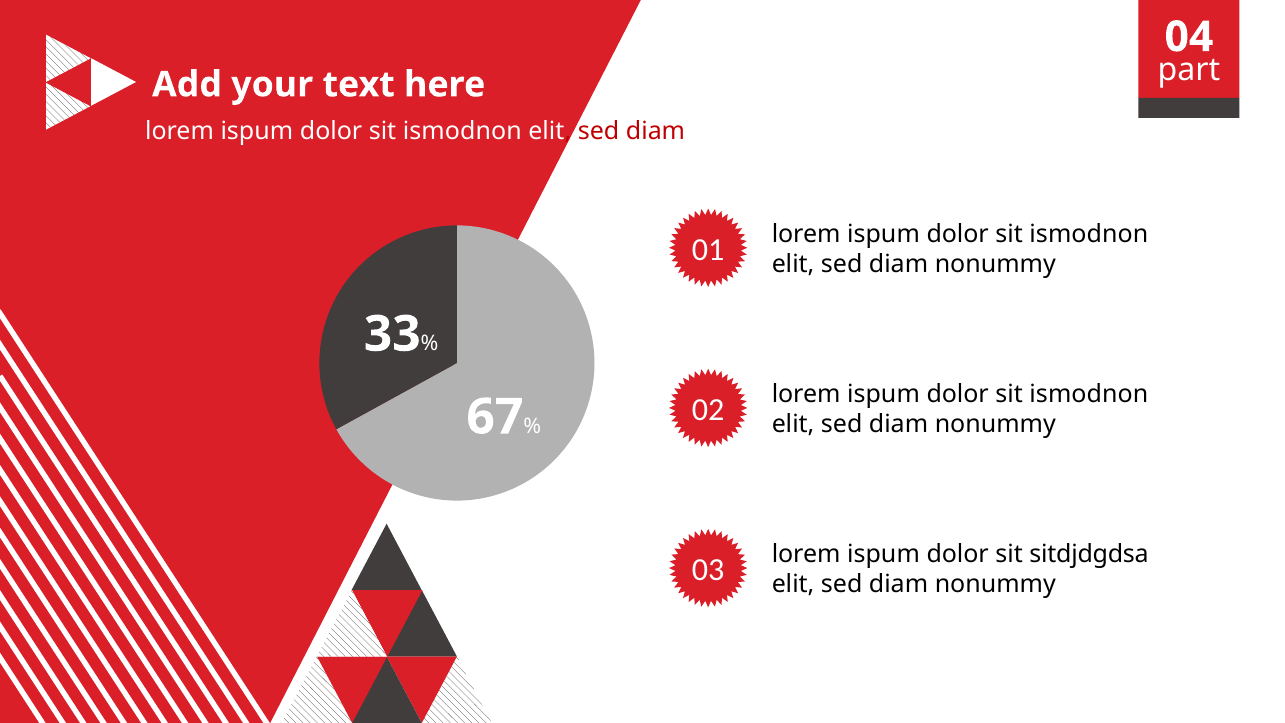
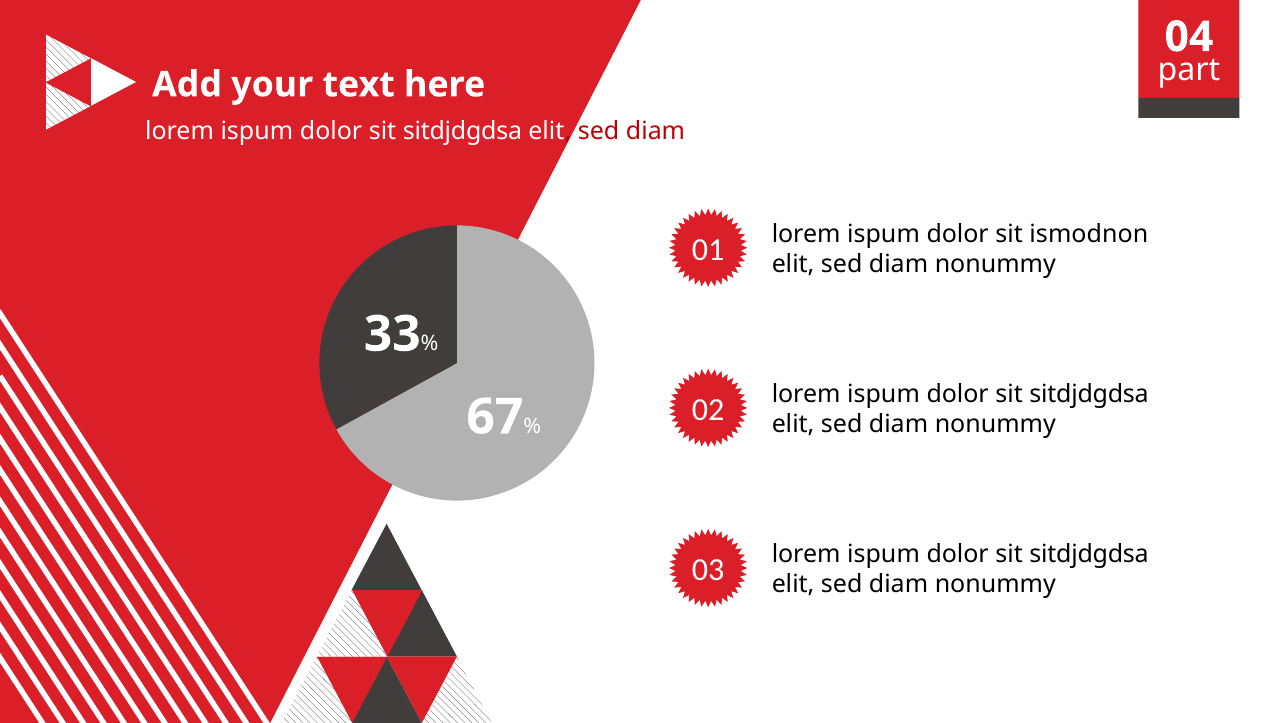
ismodnon at (462, 131): ismodnon -> sitdjdgdsa
ismodnon at (1089, 394): ismodnon -> sitdjdgdsa
